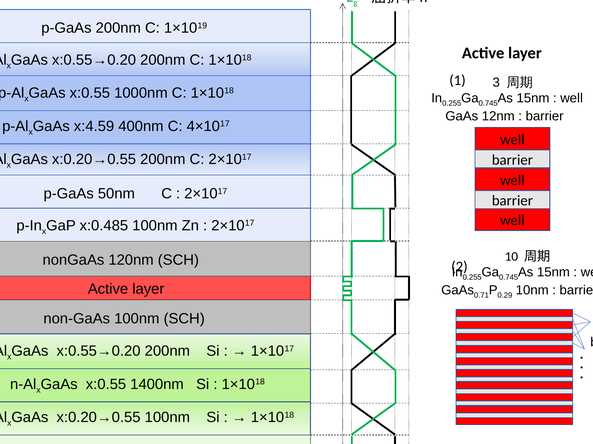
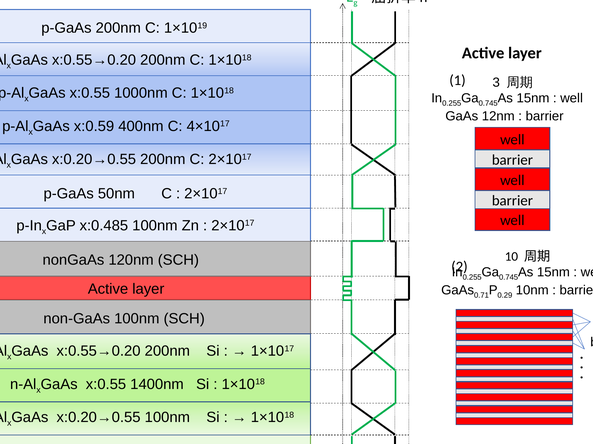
x:4.59: x:4.59 -> x:0.59
